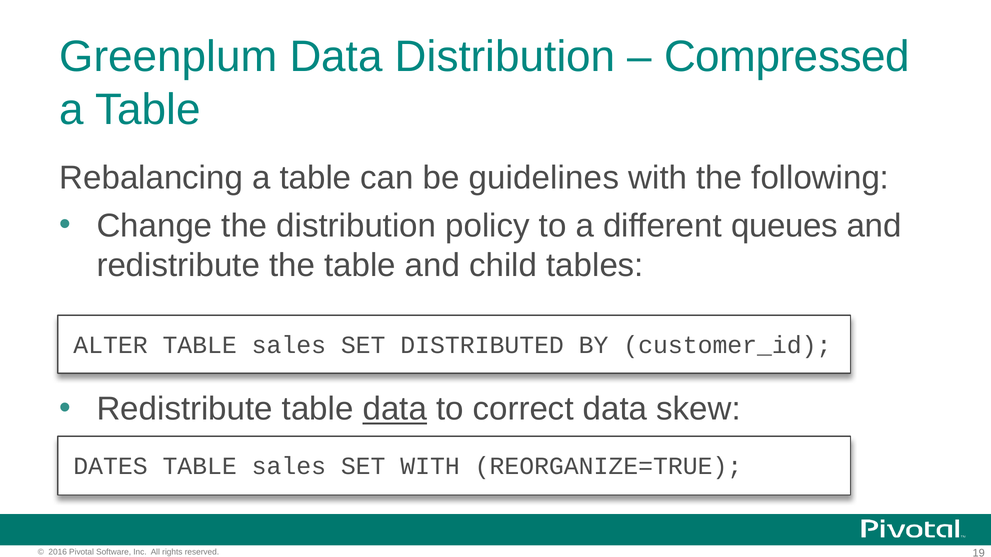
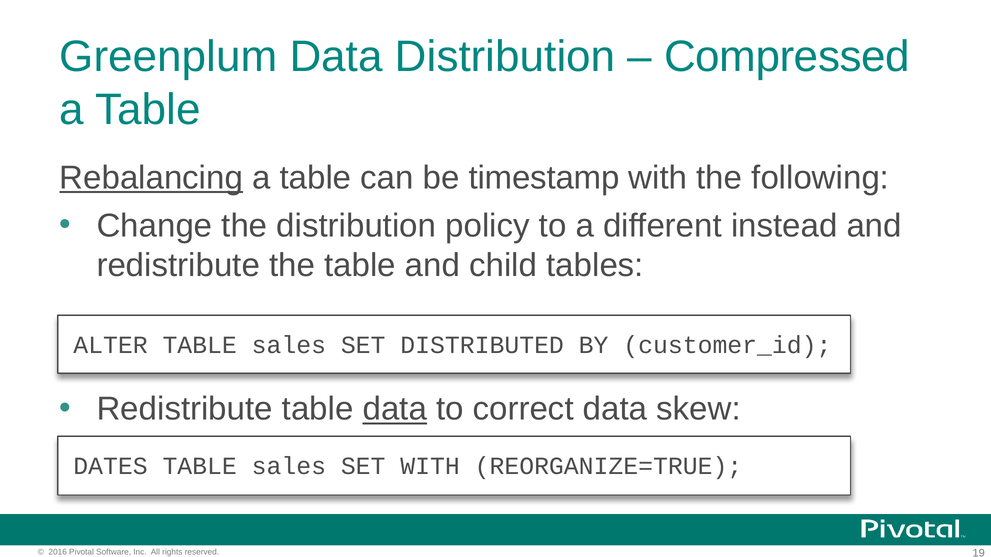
Rebalancing underline: none -> present
guidelines: guidelines -> timestamp
queues: queues -> instead
